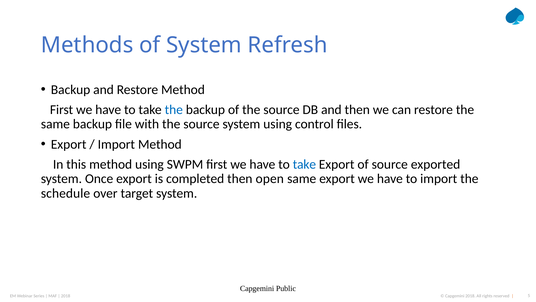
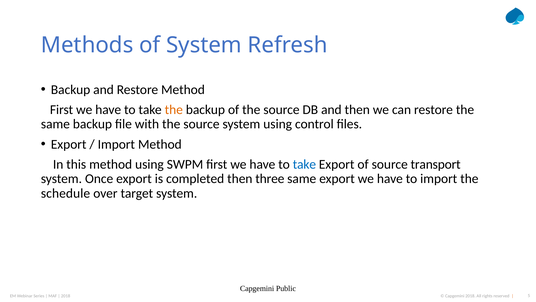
the at (174, 109) colour: blue -> orange
exported: exported -> transport
open: open -> three
